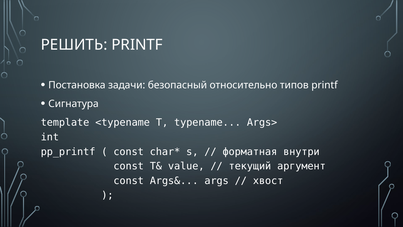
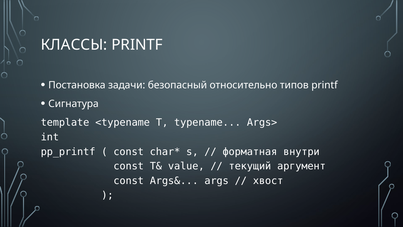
РЕШИТЬ: РЕШИТЬ -> КЛАССЫ
